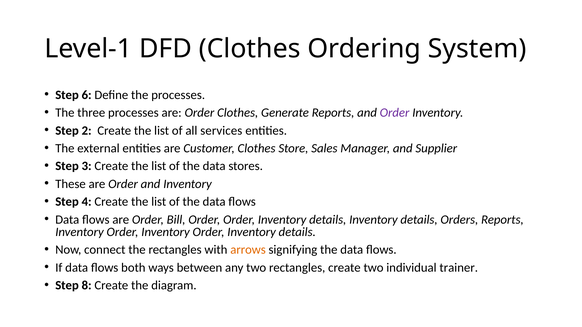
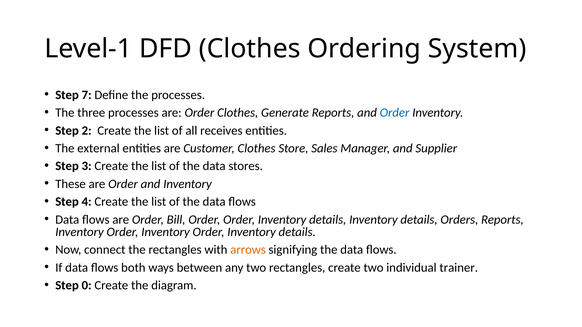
6: 6 -> 7
Order at (395, 113) colour: purple -> blue
services: services -> receives
8: 8 -> 0
